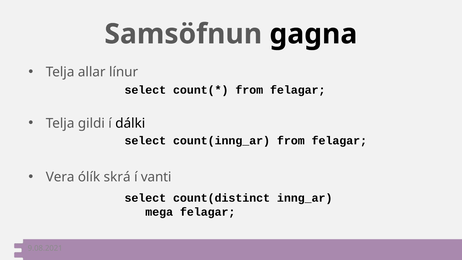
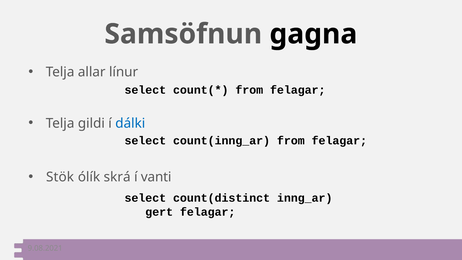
dálki colour: black -> blue
Vera: Vera -> Stök
mega: mega -> gert
